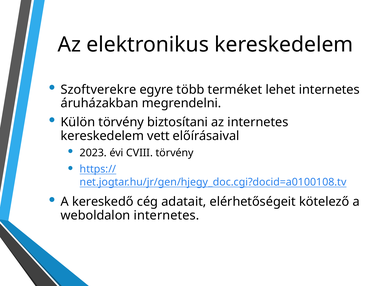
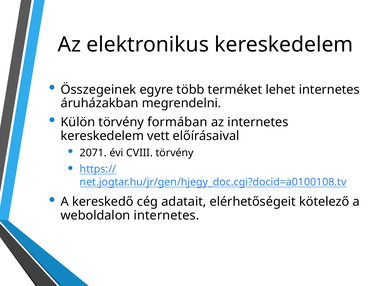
Szoftverekre: Szoftverekre -> Összegeinek
biztosítani: biztosítani -> formában
2023: 2023 -> 2071
